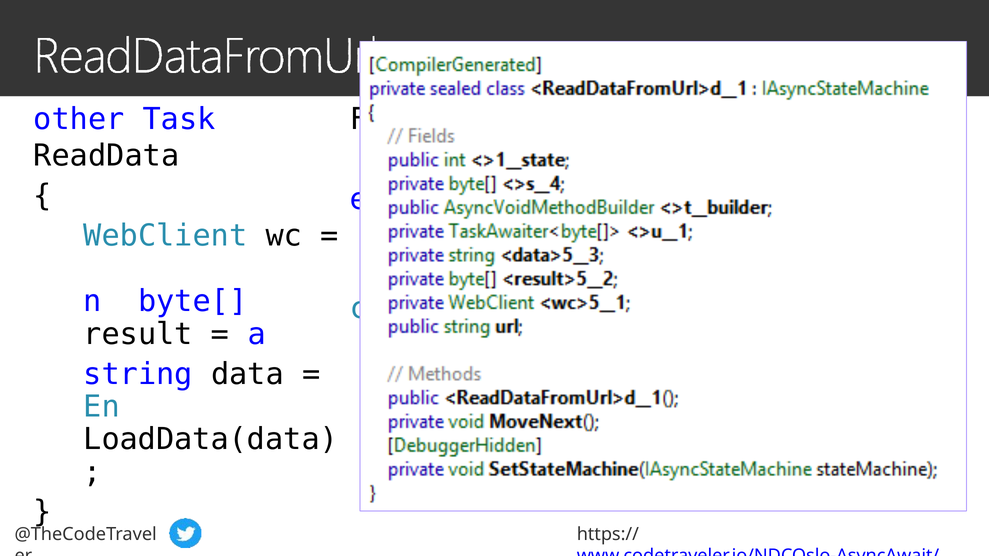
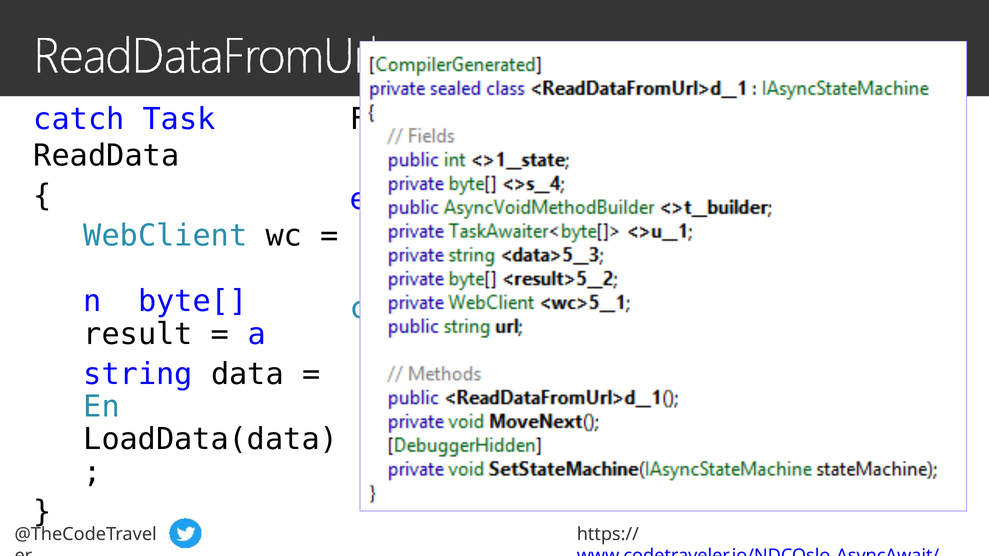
other: other -> catch
